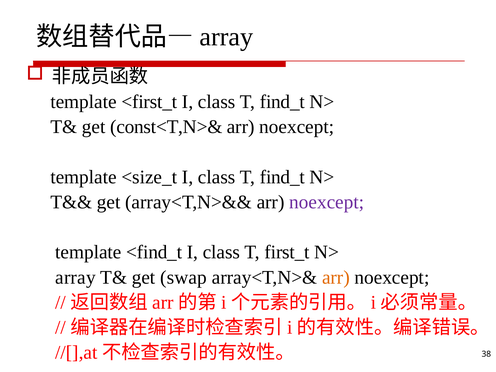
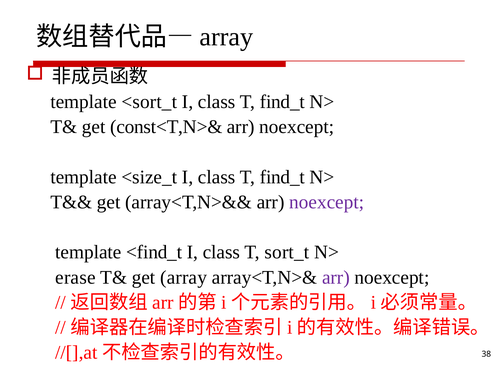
<first_t: <first_t -> <sort_t
first_t: first_t -> sort_t
array at (75, 277): array -> erase
get swap: swap -> array
arr at (336, 277) colour: orange -> purple
